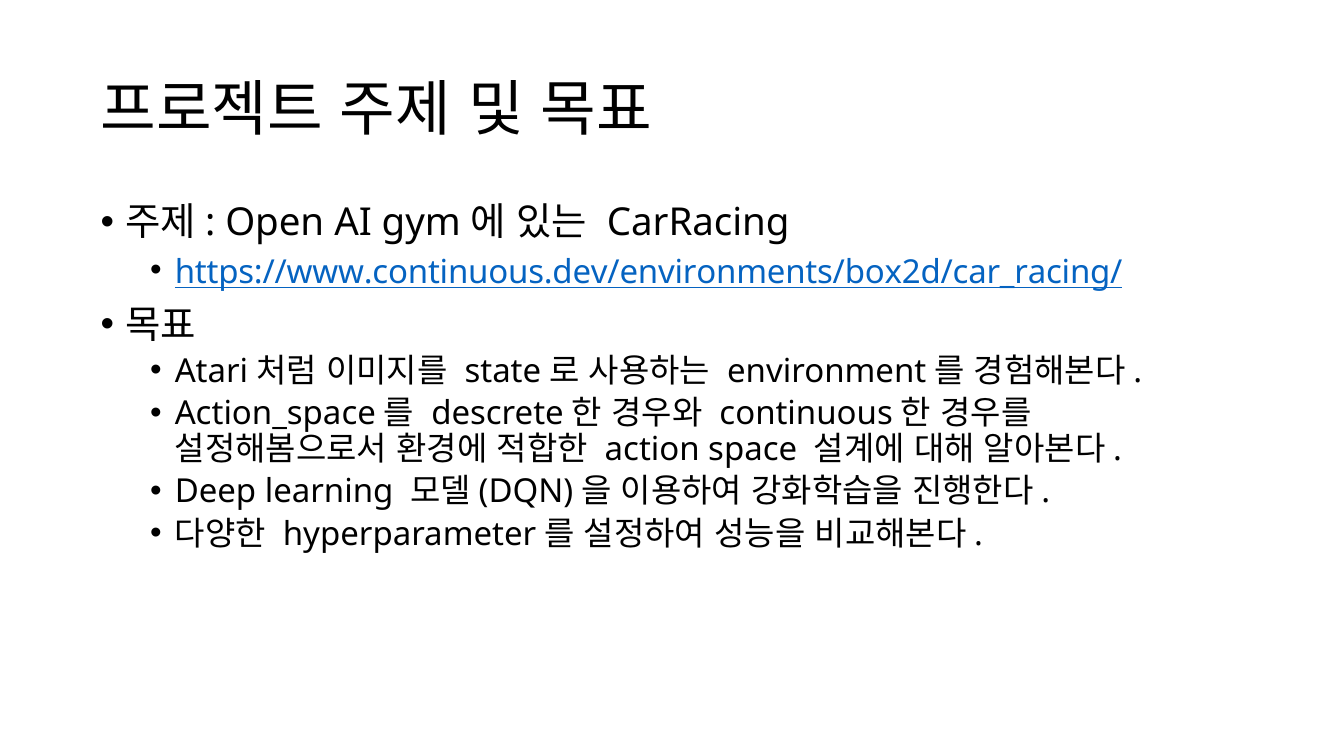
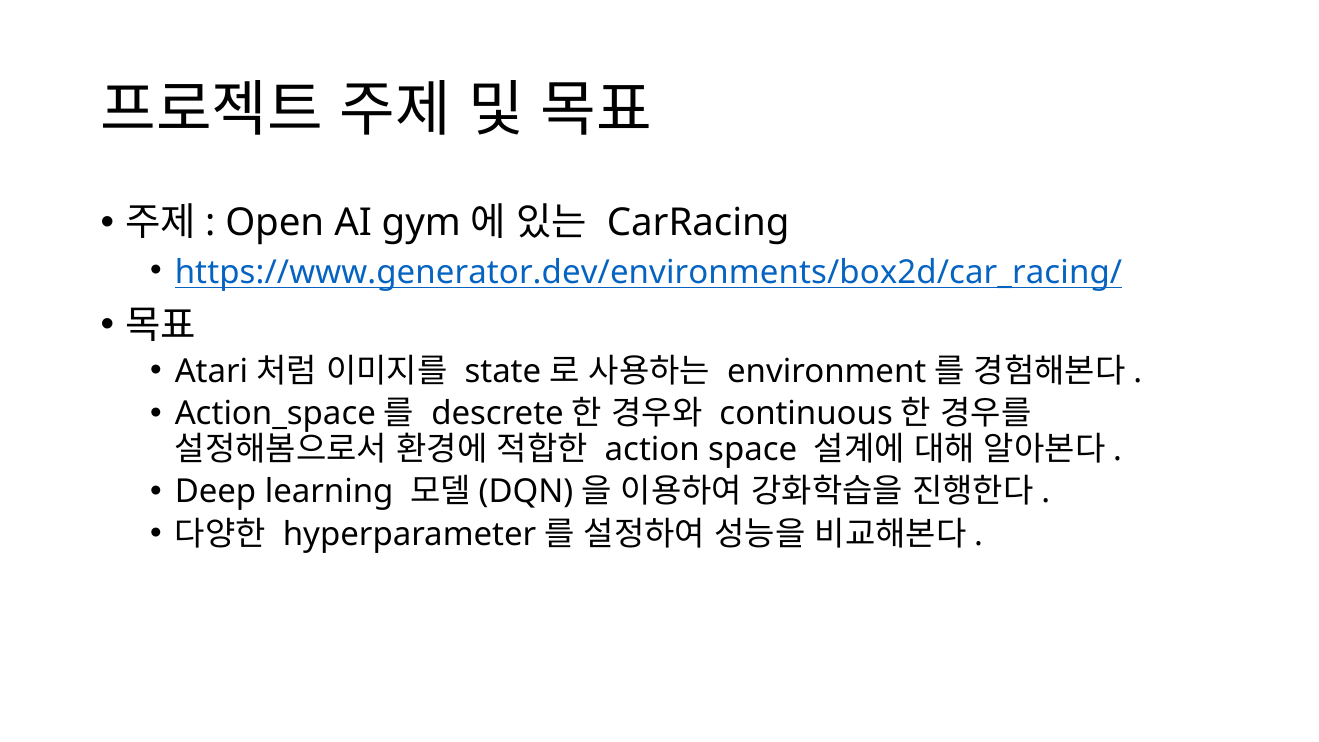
https://www.continuous.dev/environments/box2d/car_racing/: https://www.continuous.dev/environments/box2d/car_racing/ -> https://www.generator.dev/environments/box2d/car_racing/
